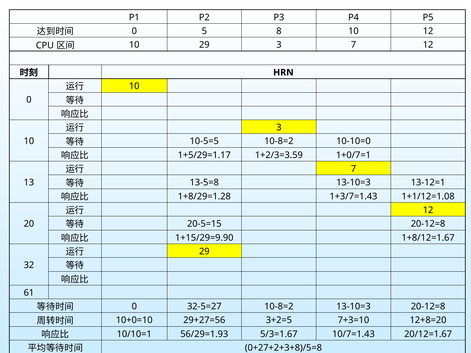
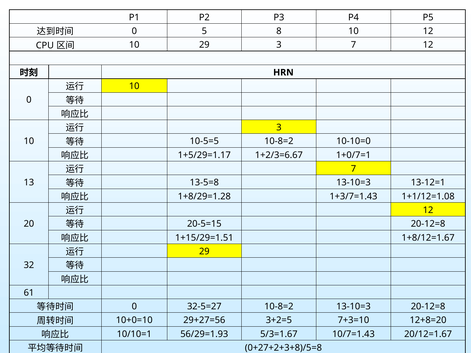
1+2/3=3.59: 1+2/3=3.59 -> 1+2/3=6.67
1+15/29=9.90: 1+15/29=9.90 -> 1+15/29=1.51
